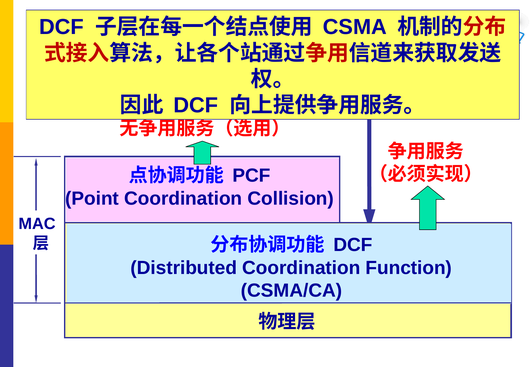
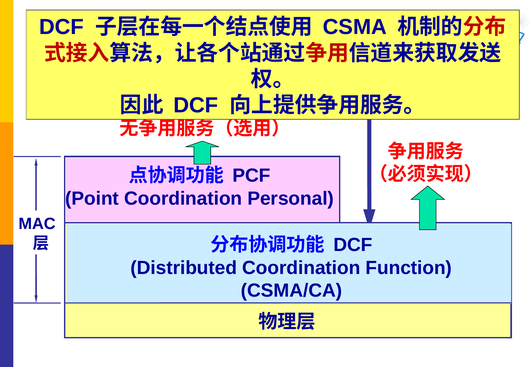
Collision: Collision -> Personal
